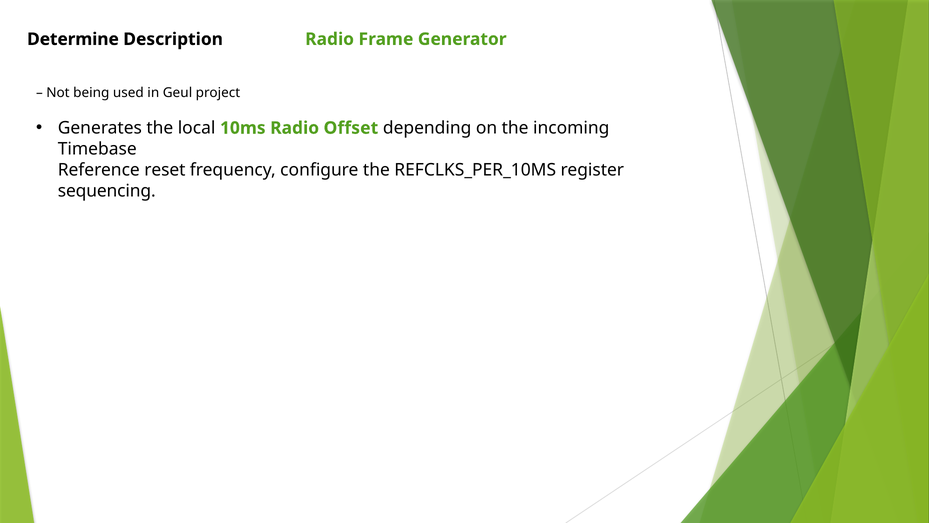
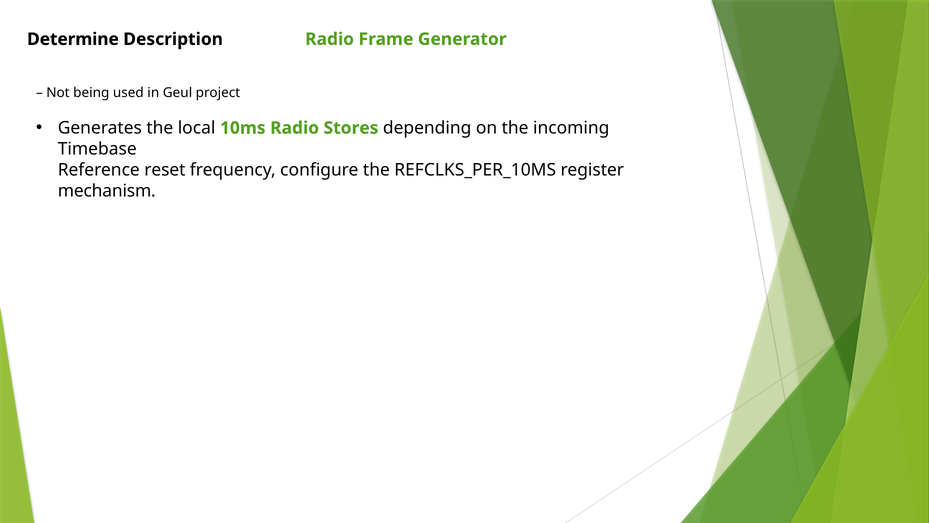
Offset: Offset -> Stores
sequencing: sequencing -> mechanism
